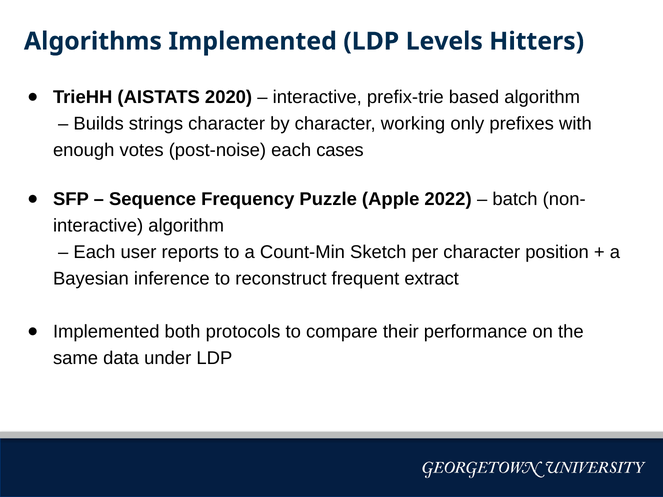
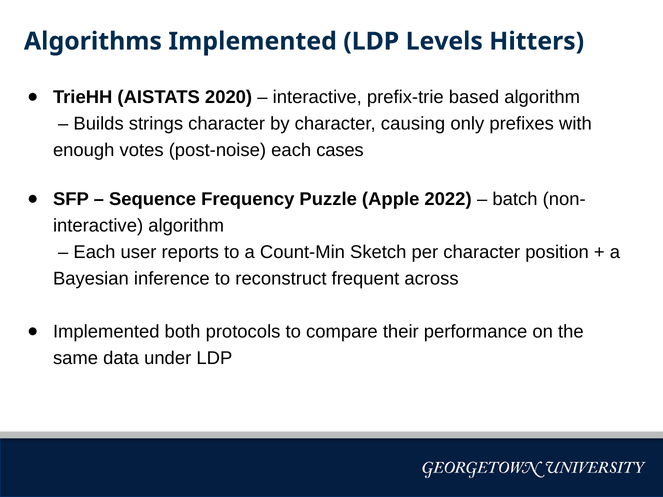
working: working -> causing
extract: extract -> across
